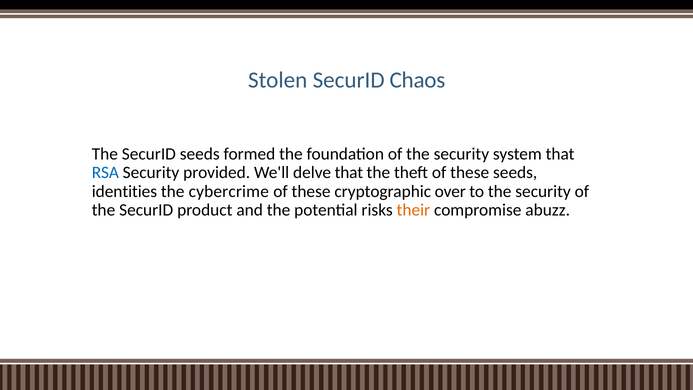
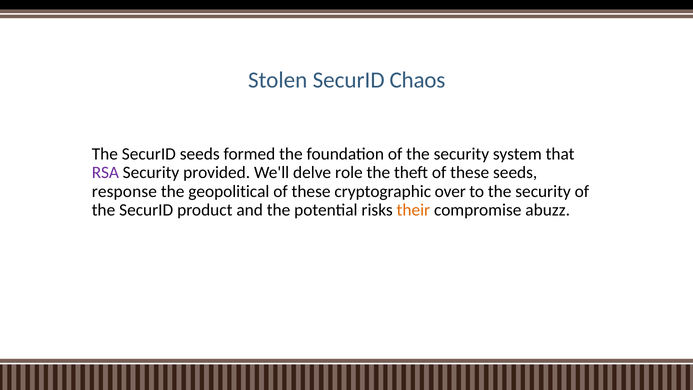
RSA colour: blue -> purple
delve that: that -> role
identities: identities -> response
cybercrime: cybercrime -> geopolitical
